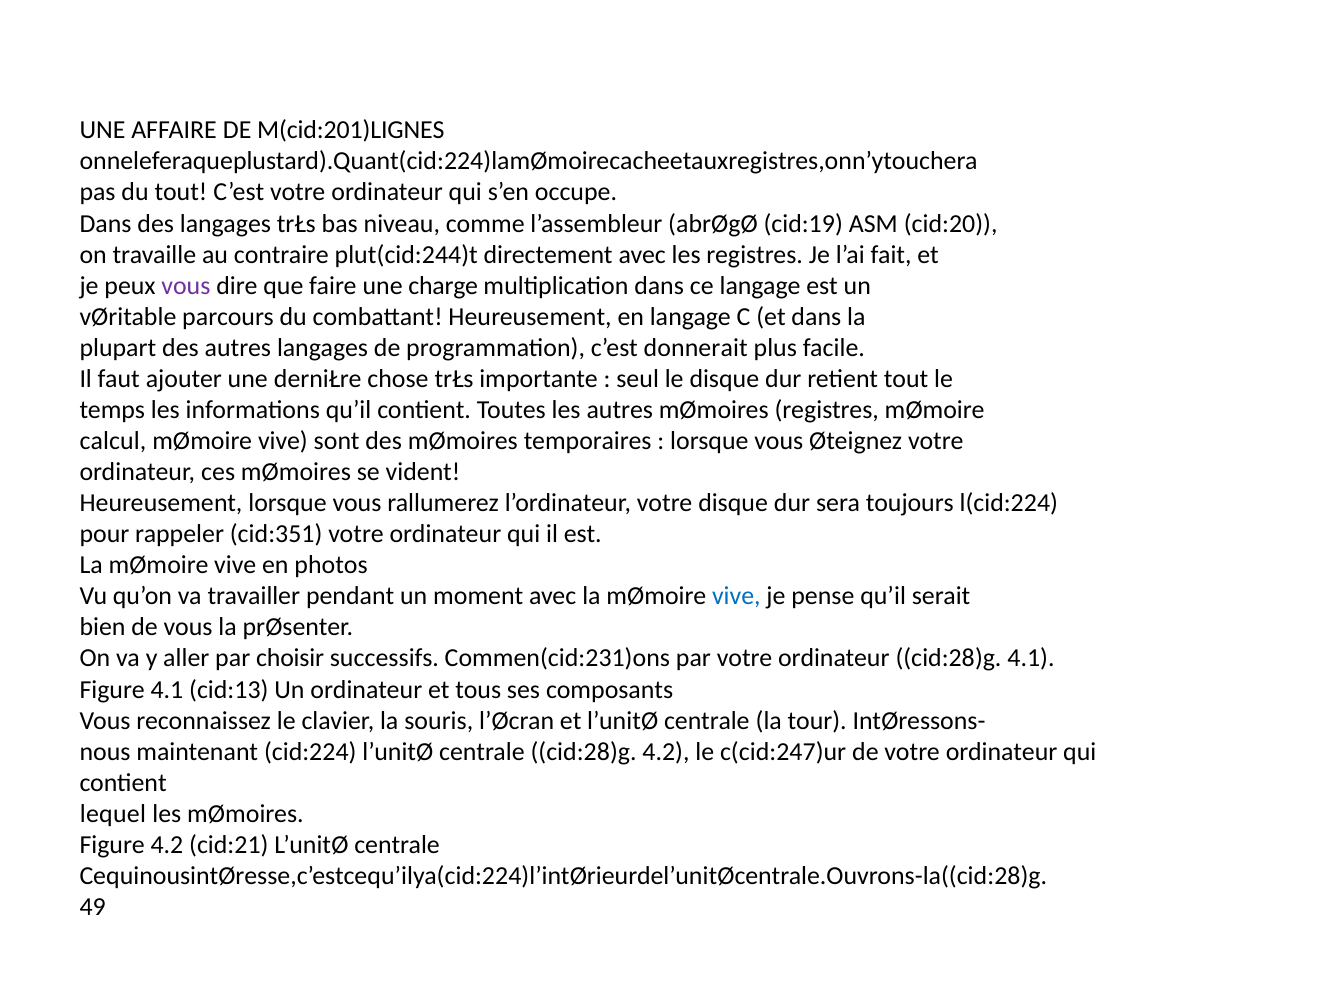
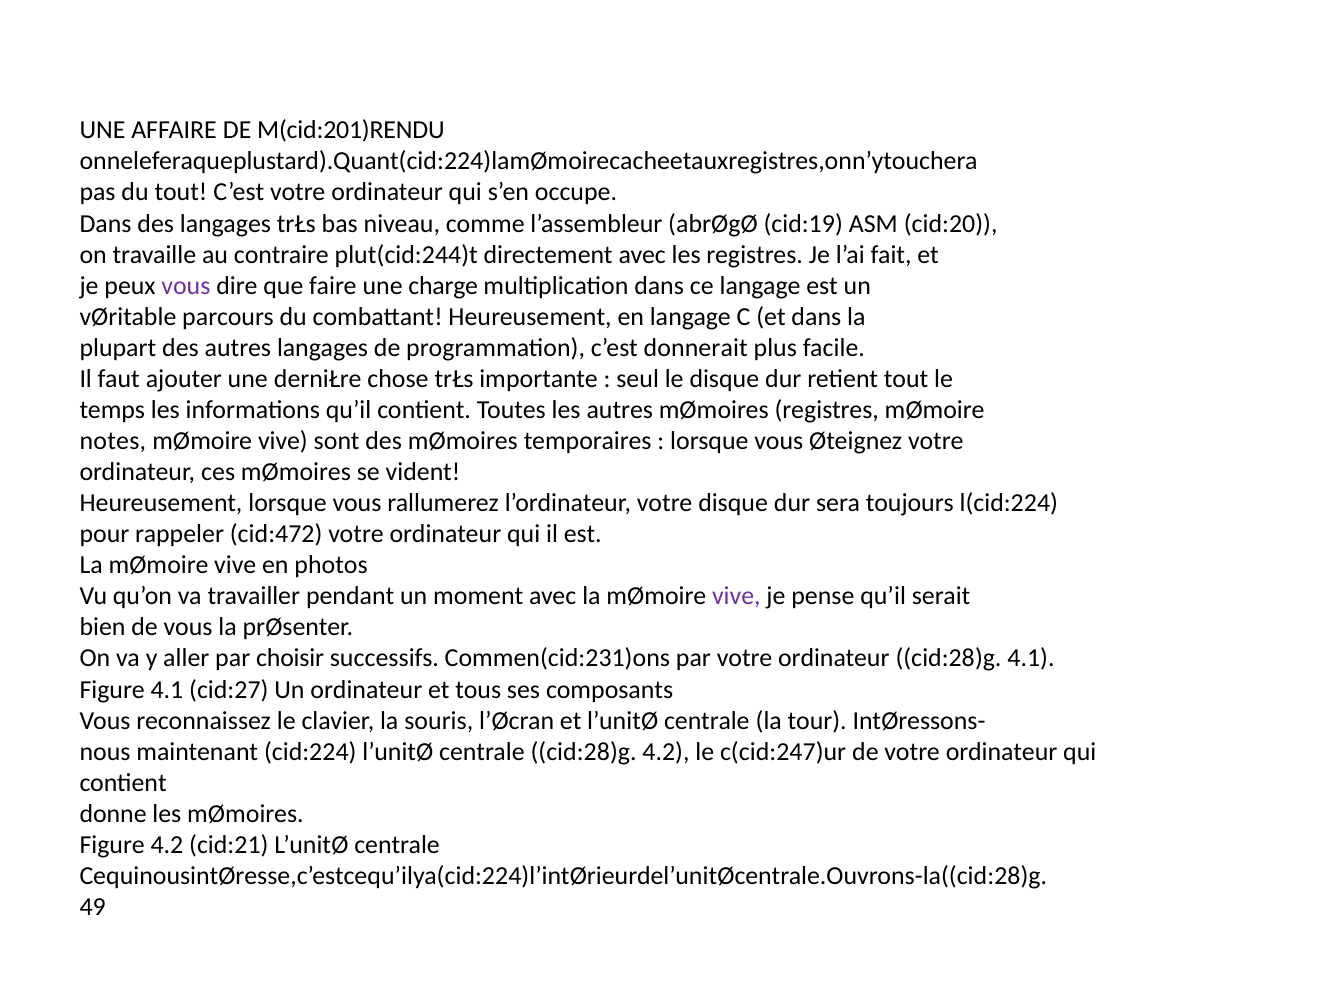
M(cid:201)LIGNES: M(cid:201)LIGNES -> M(cid:201)RENDU
calcul: calcul -> notes
cid:351: cid:351 -> cid:472
vive at (736, 596) colour: blue -> purple
cid:13: cid:13 -> cid:27
lequel: lequel -> donne
